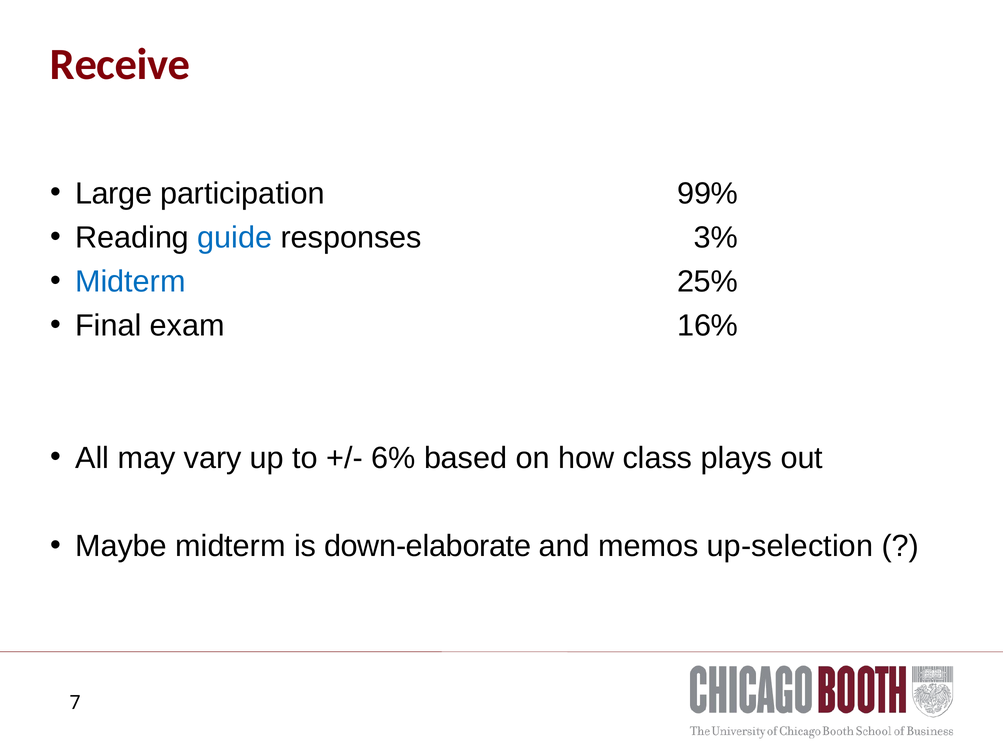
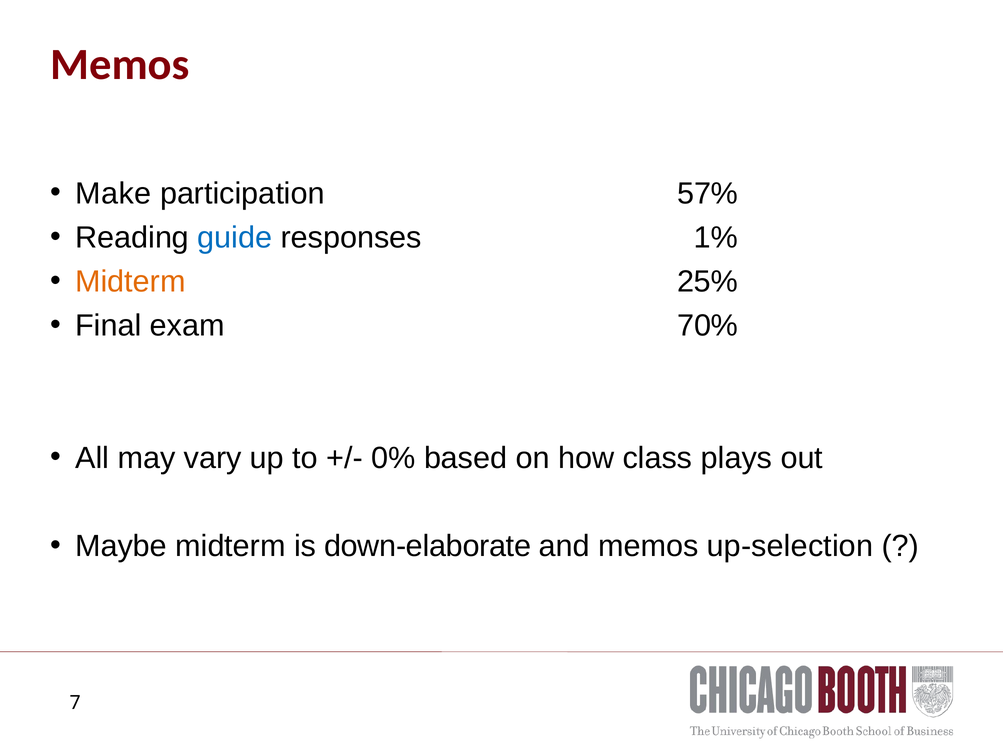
Receive at (120, 65): Receive -> Memos
Large: Large -> Make
99%: 99% -> 57%
3%: 3% -> 1%
Midterm at (130, 282) colour: blue -> orange
16%: 16% -> 70%
6%: 6% -> 0%
